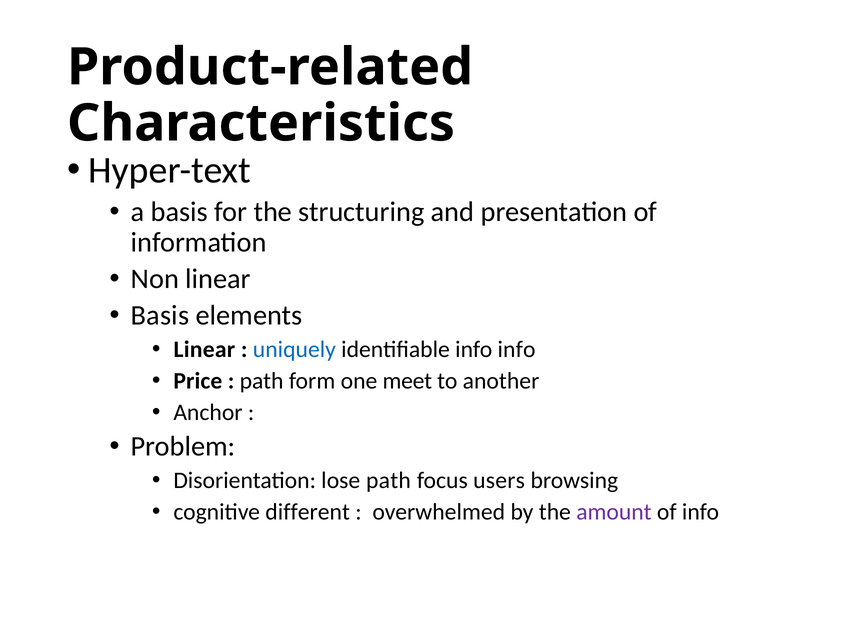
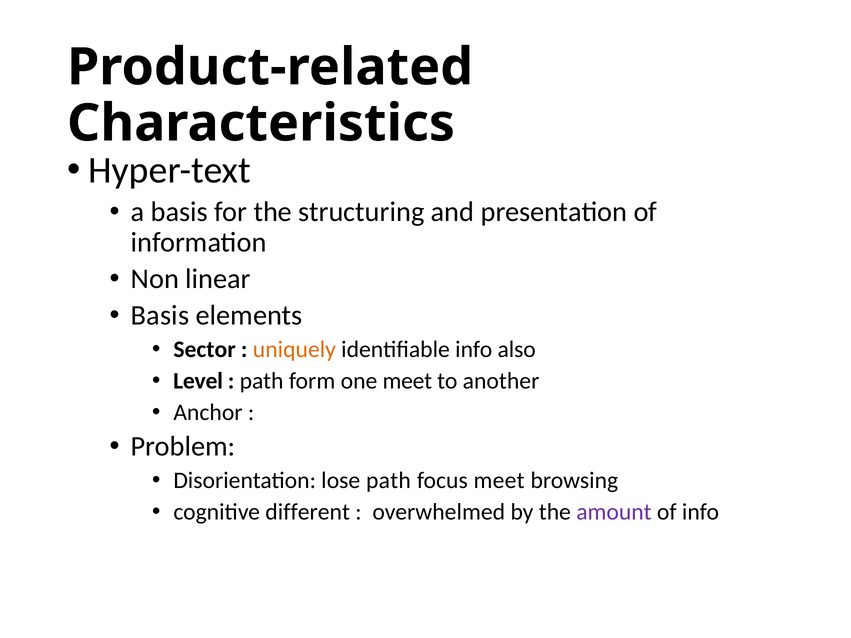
Linear at (204, 350): Linear -> Sector
uniquely colour: blue -> orange
info info: info -> also
Price: Price -> Level
focus users: users -> meet
